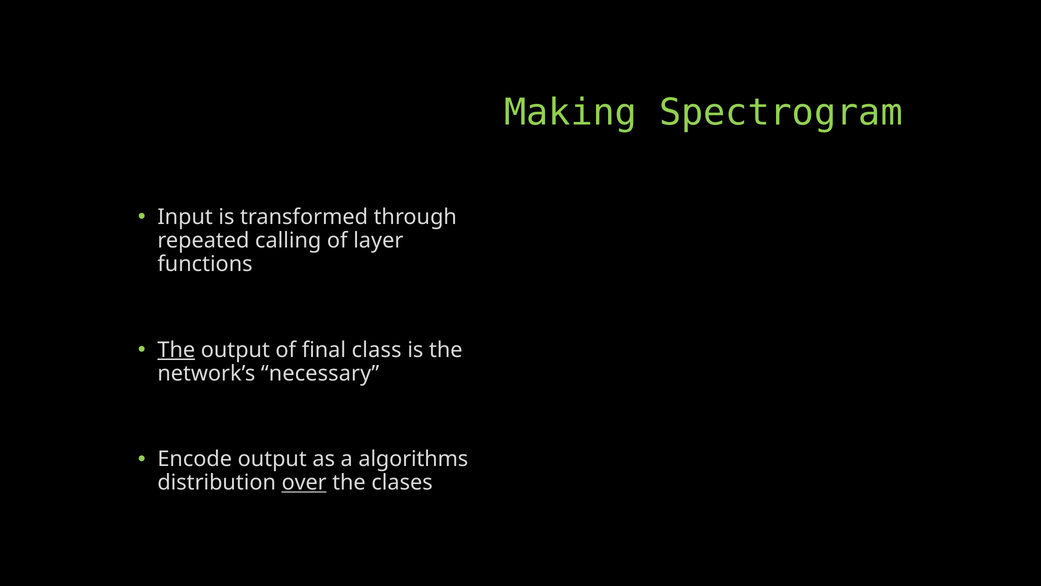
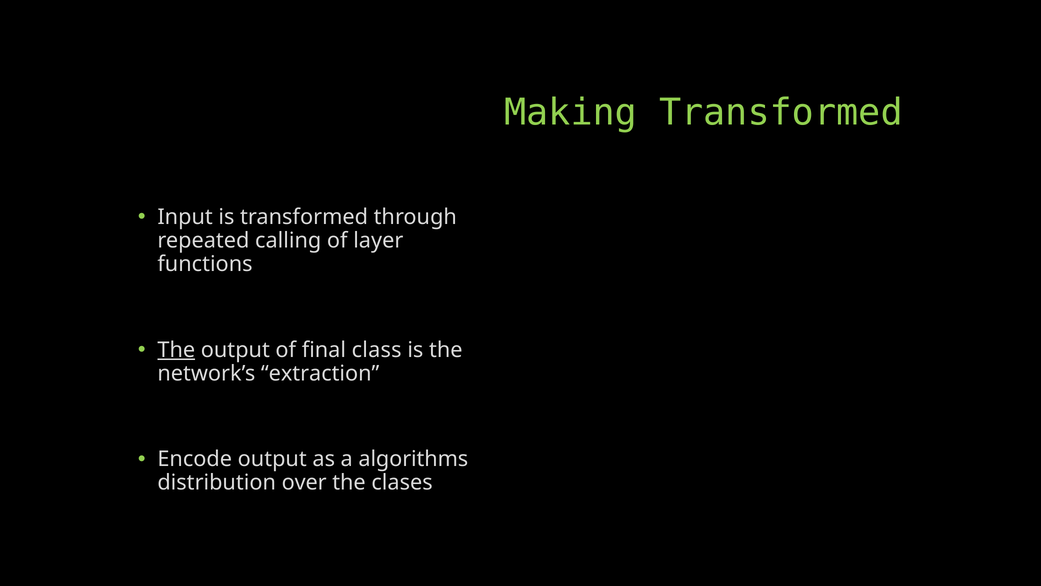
Making Spectrogram: Spectrogram -> Transformed
necessary: necessary -> extraction
over underline: present -> none
